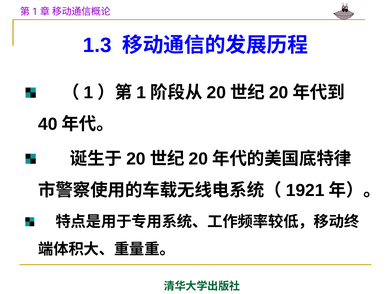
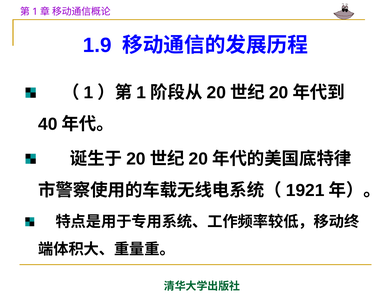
1.3: 1.3 -> 1.9
